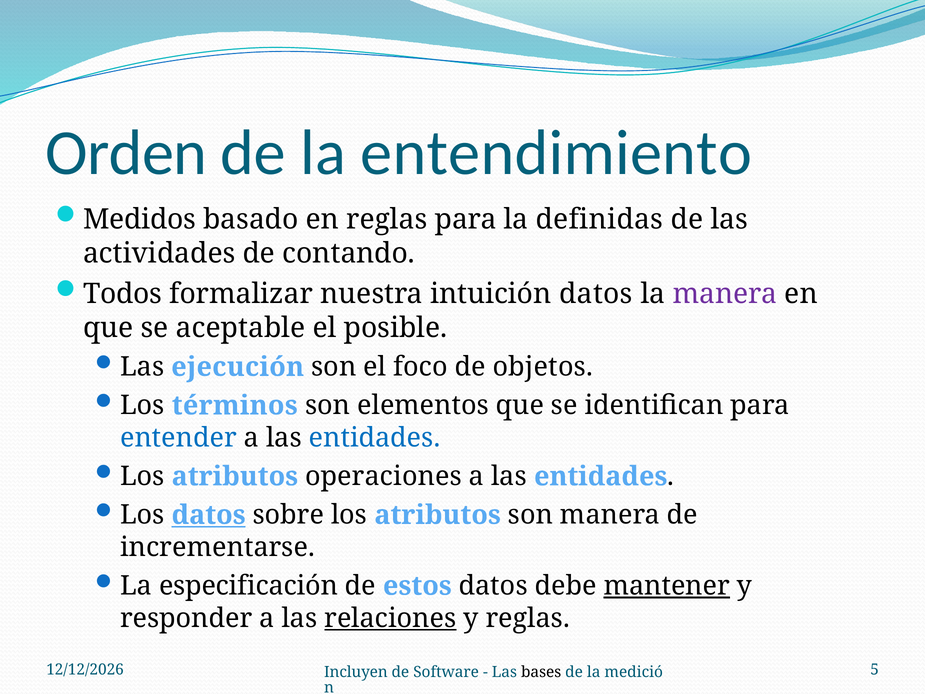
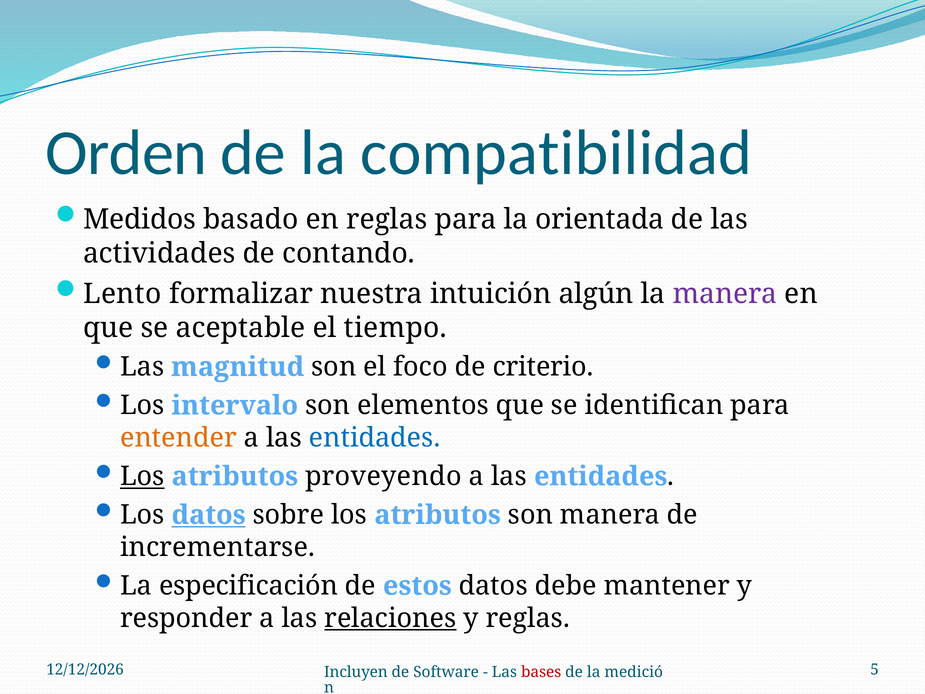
entendimiento: entendimiento -> compatibilidad
definidas: definidas -> orientada
Todos: Todos -> Lento
intuición datos: datos -> algún
posible: posible -> tiempo
ejecución: ejecución -> magnitud
objetos: objetos -> criterio
términos: términos -> intervalo
entender colour: blue -> orange
Los at (142, 476) underline: none -> present
operaciones: operaciones -> proveyendo
mantener underline: present -> none
bases colour: black -> red
